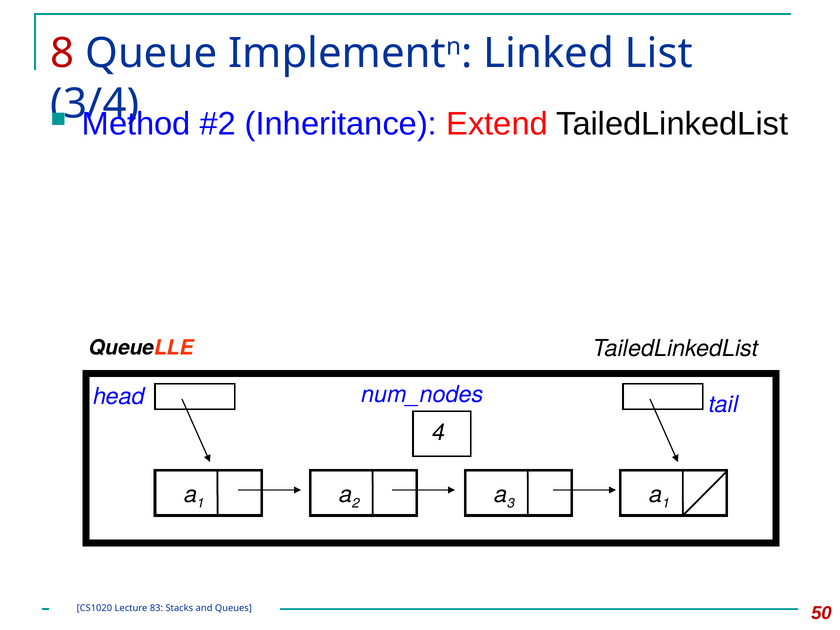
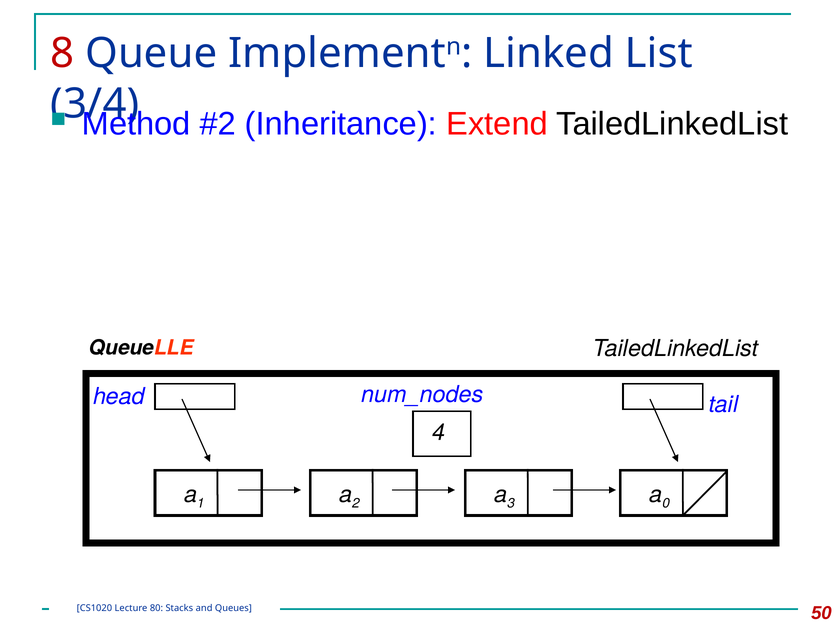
1 at (666, 503): 1 -> 0
83: 83 -> 80
